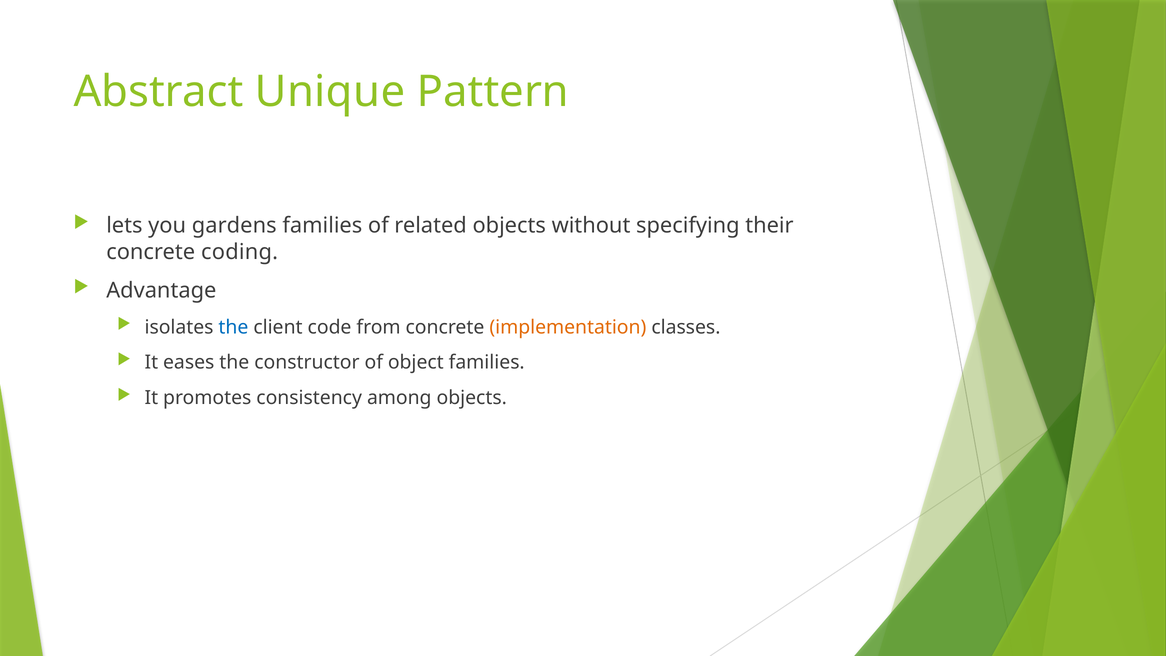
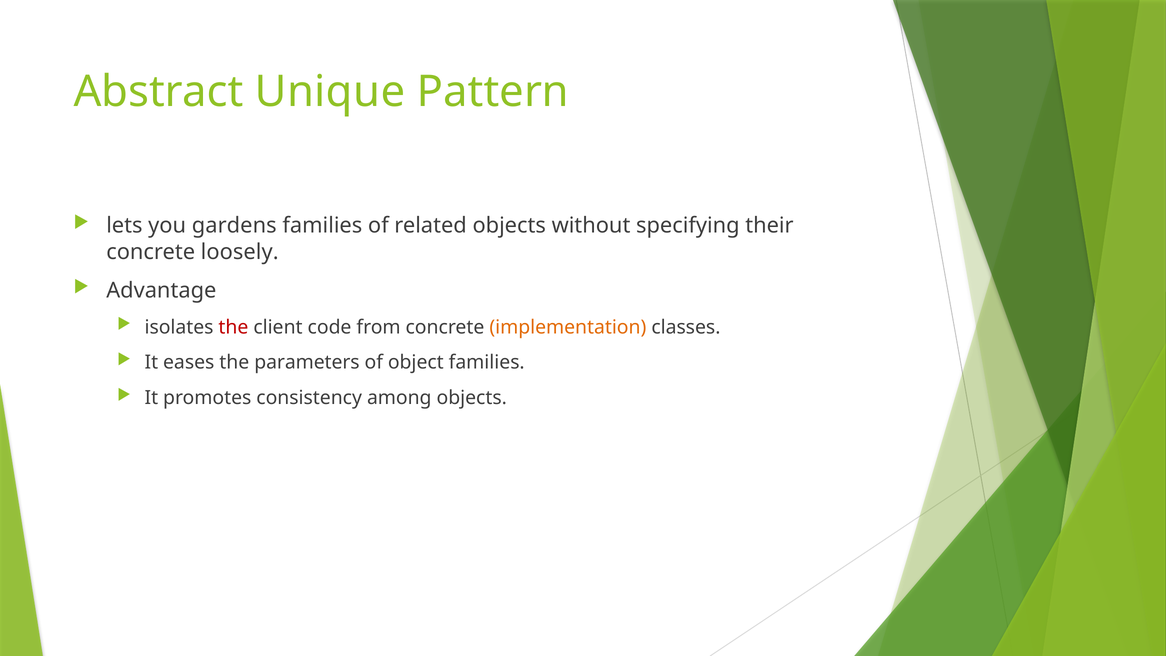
coding: coding -> loosely
the at (233, 327) colour: blue -> red
constructor: constructor -> parameters
